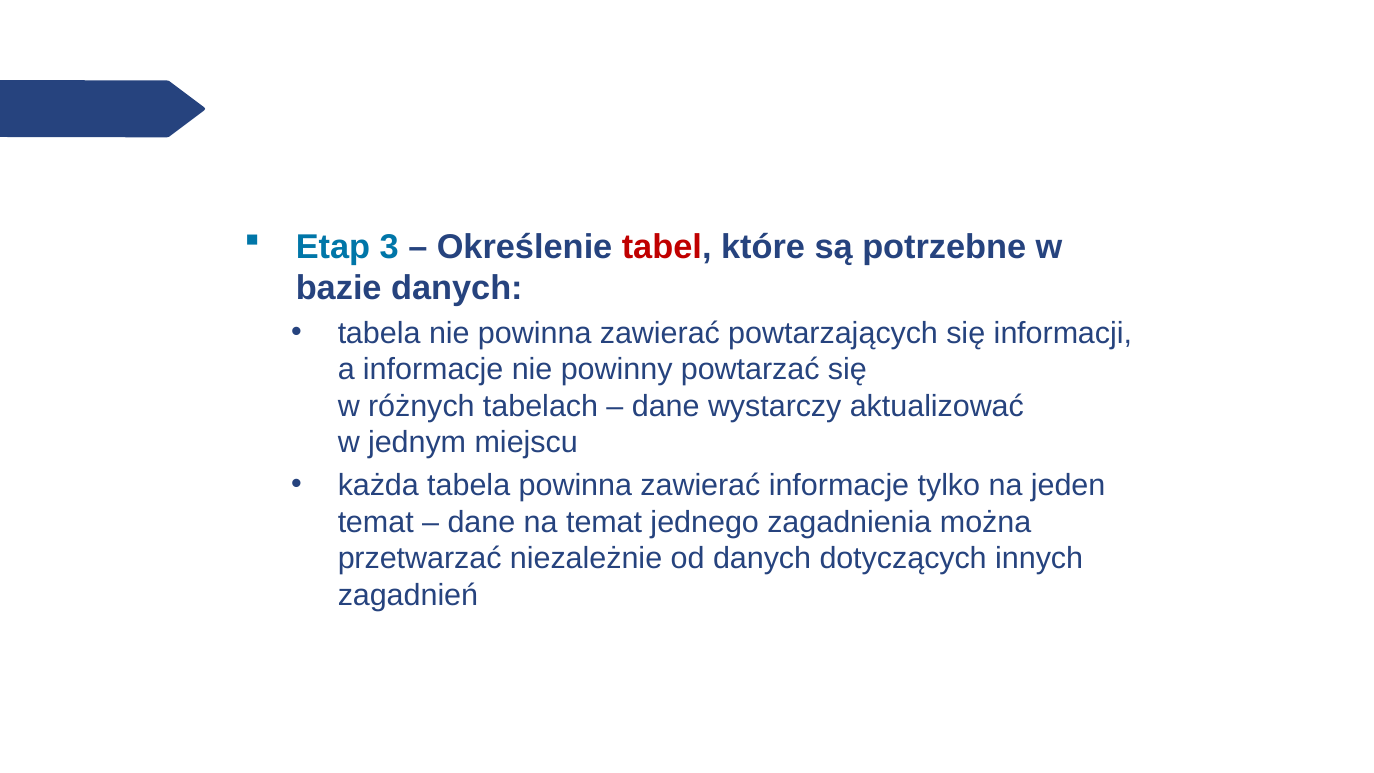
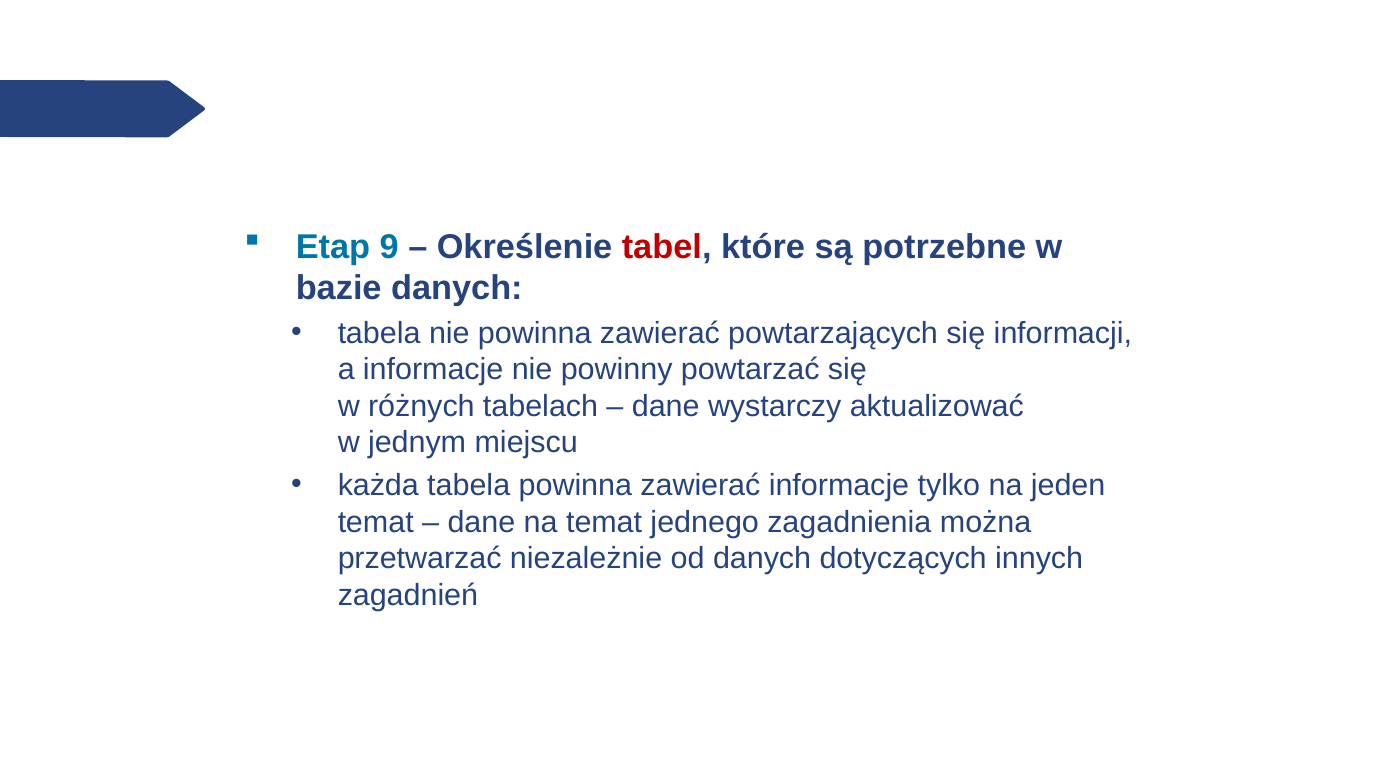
3: 3 -> 9
